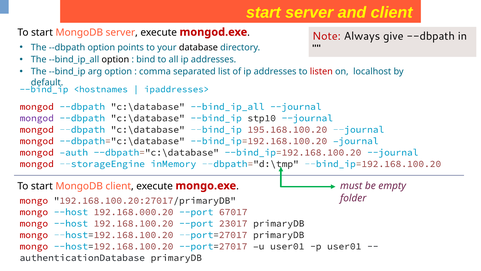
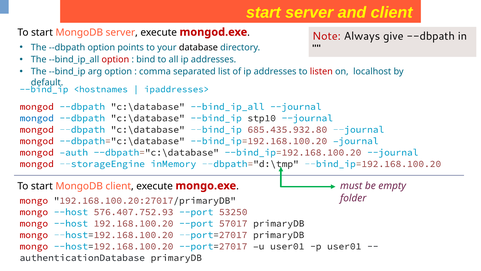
option at (115, 59) colour: black -> red
mongod at (37, 118) colour: purple -> blue
195.168.100.20: 195.168.100.20 -> 685.435.932.80
192.168.000.20: 192.168.000.20 -> 576.407.752.93
67017: 67017 -> 53250
23017: 23017 -> 57017
